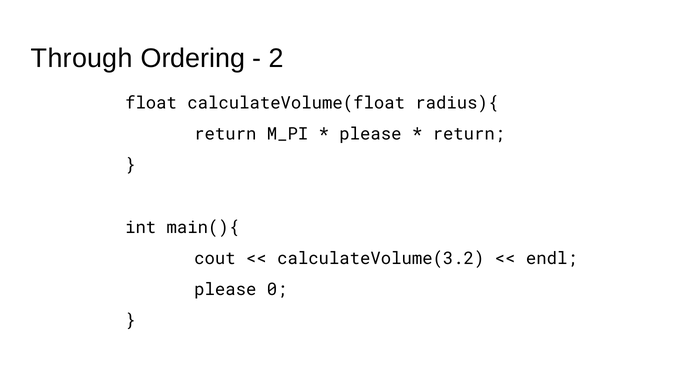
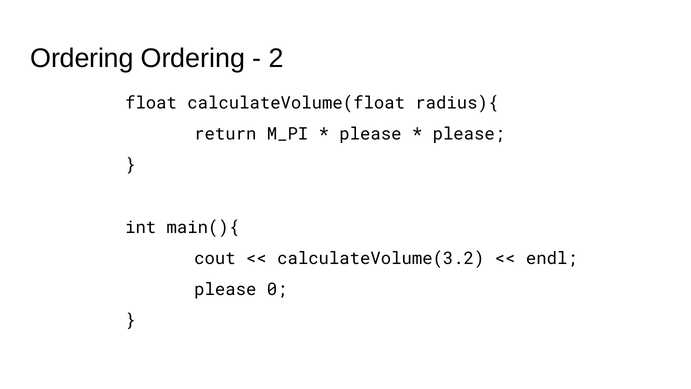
Through at (82, 59): Through -> Ordering
return at (469, 134): return -> please
